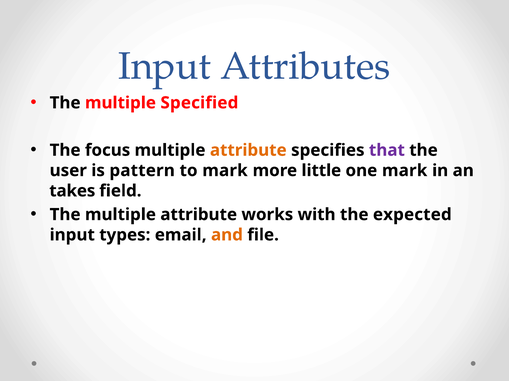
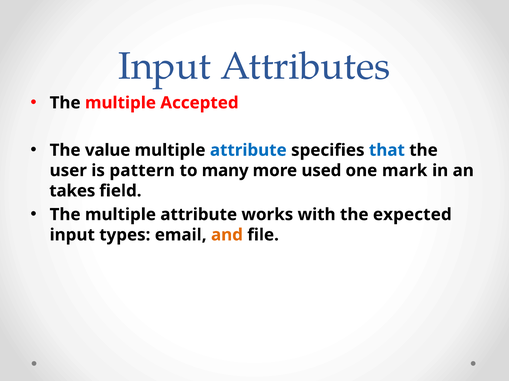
Specified: Specified -> Accepted
focus: focus -> value
attribute at (248, 150) colour: orange -> blue
that colour: purple -> blue
to mark: mark -> many
little: little -> used
